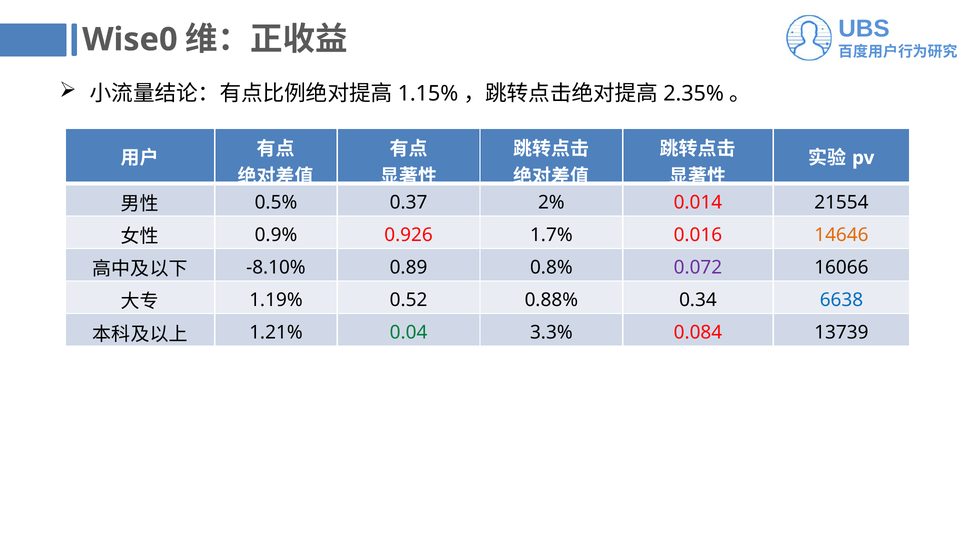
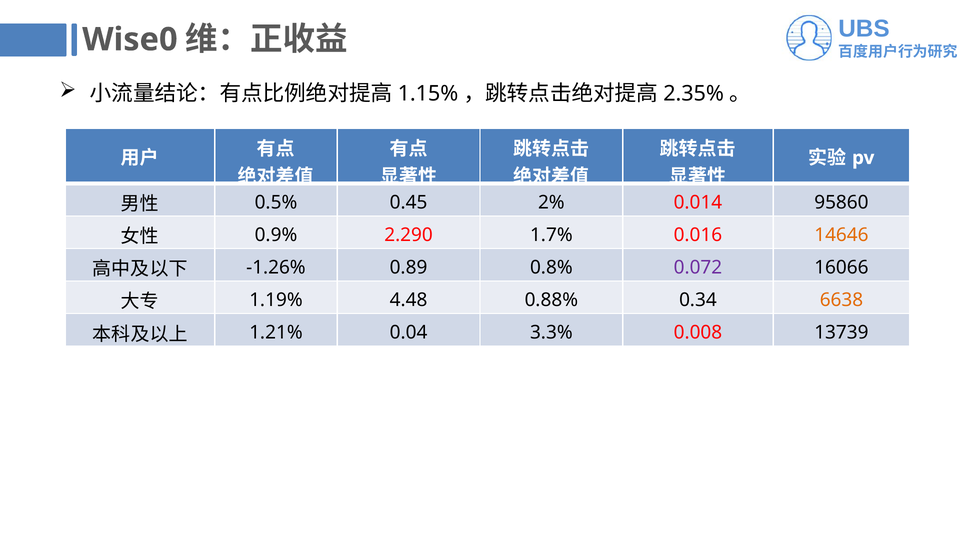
0.37: 0.37 -> 0.45
21554: 21554 -> 95860
0.926: 0.926 -> 2.290
-8.10%: -8.10% -> -1.26%
0.52: 0.52 -> 4.48
6638 colour: blue -> orange
0.04 colour: green -> black
0.084: 0.084 -> 0.008
